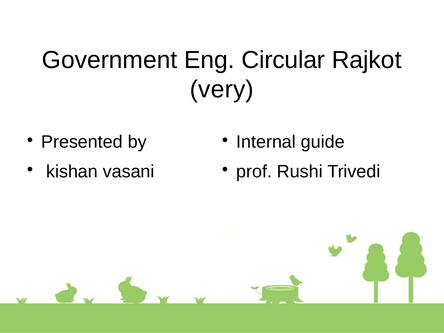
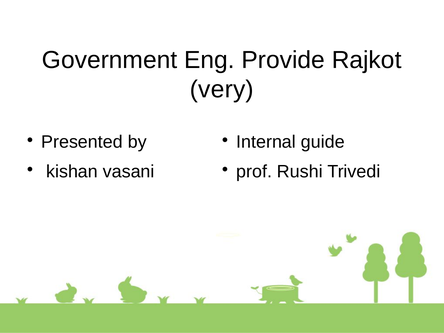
Circular: Circular -> Provide
